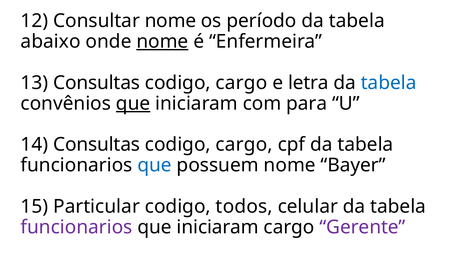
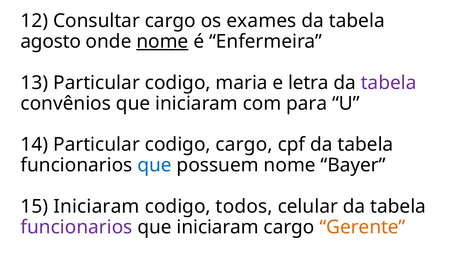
Consultar nome: nome -> cargo
período: período -> exames
abaixo: abaixo -> agosto
13 Consultas: Consultas -> Particular
cargo at (242, 83): cargo -> maria
tabela at (389, 83) colour: blue -> purple
que at (133, 103) underline: present -> none
14 Consultas: Consultas -> Particular
15 Particular: Particular -> Iniciaram
Gerente colour: purple -> orange
